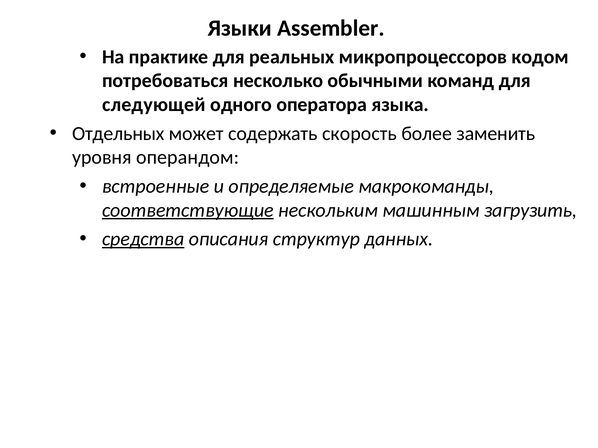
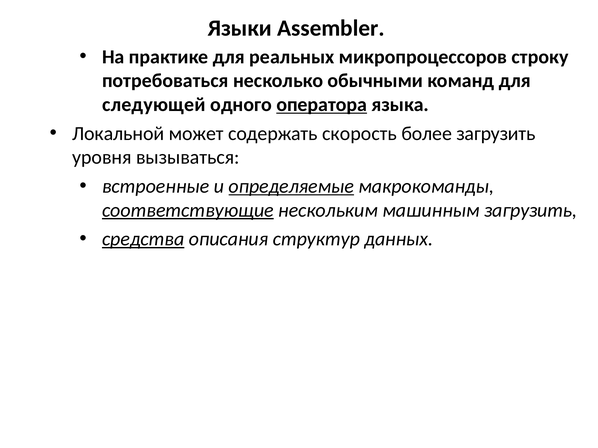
кодом: кодом -> строку
оператора underline: none -> present
Отдельных: Отдельных -> Локальной
более заменить: заменить -> загрузить
операндом: операндом -> вызываться
определяемые underline: none -> present
